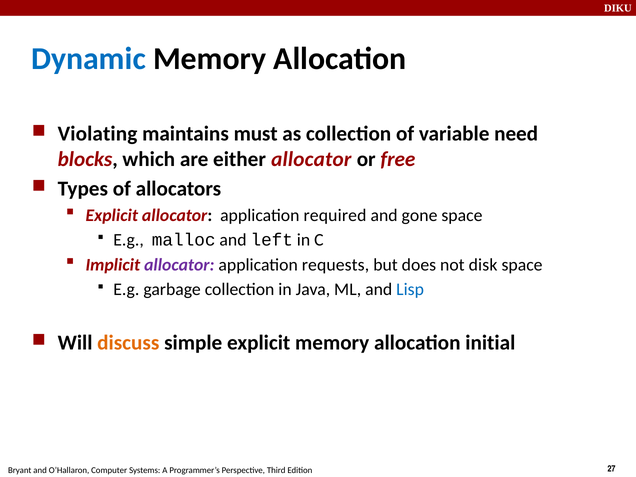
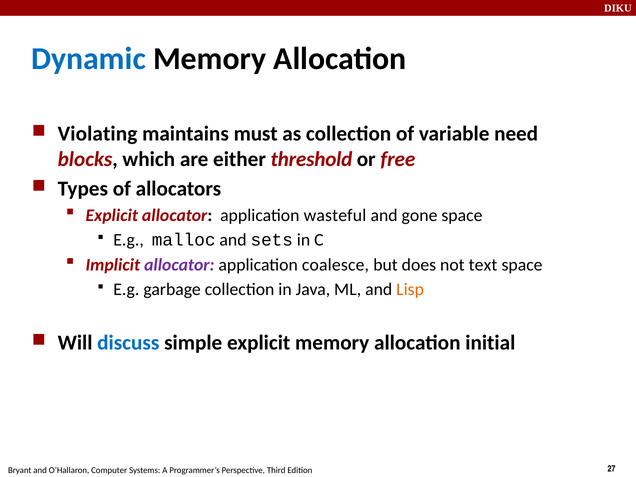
either allocator: allocator -> threshold
required: required -> wasteful
left: left -> sets
requests: requests -> coalesce
disk: disk -> text
Lisp colour: blue -> orange
discuss colour: orange -> blue
